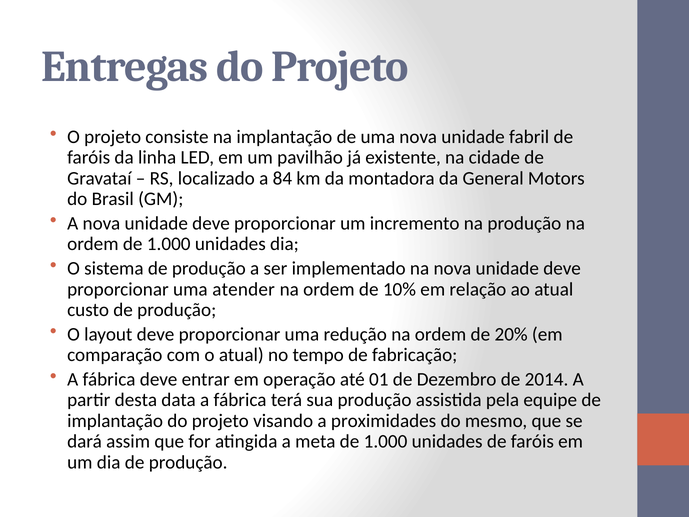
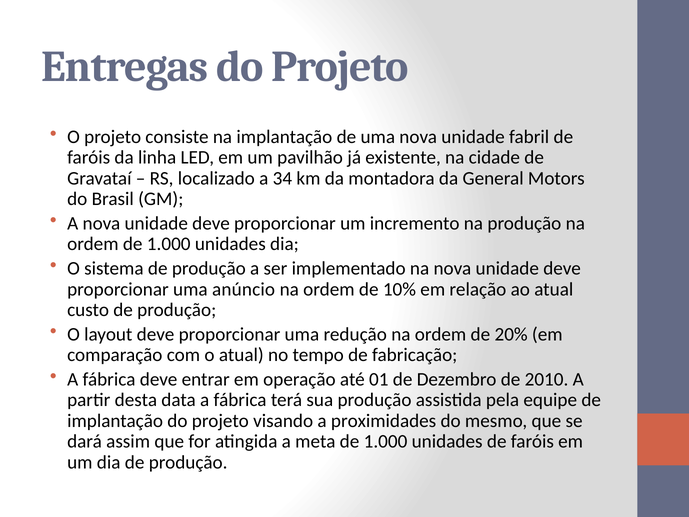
84: 84 -> 34
atender: atender -> anúncio
2014: 2014 -> 2010
